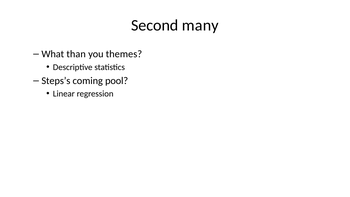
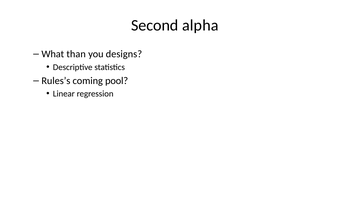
many: many -> alpha
themes: themes -> designs
Steps’s: Steps’s -> Rules’s
